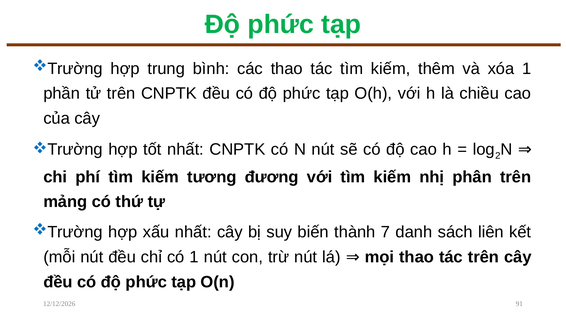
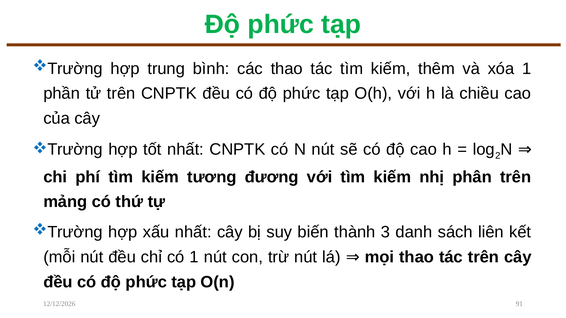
7: 7 -> 3
